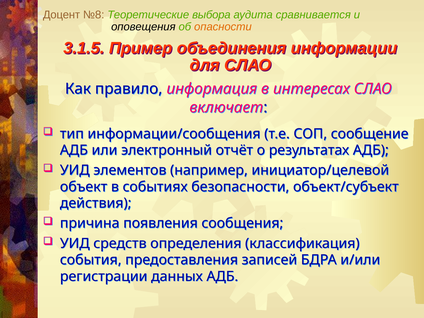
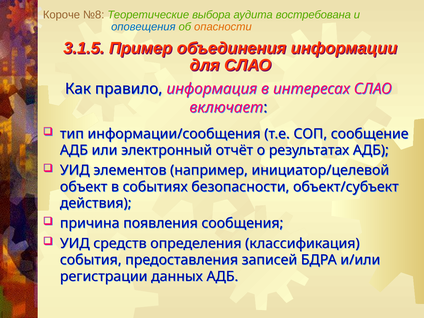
Доцент: Доцент -> Короче
сравнивается: сравнивается -> востребована
оповещения colour: black -> blue
